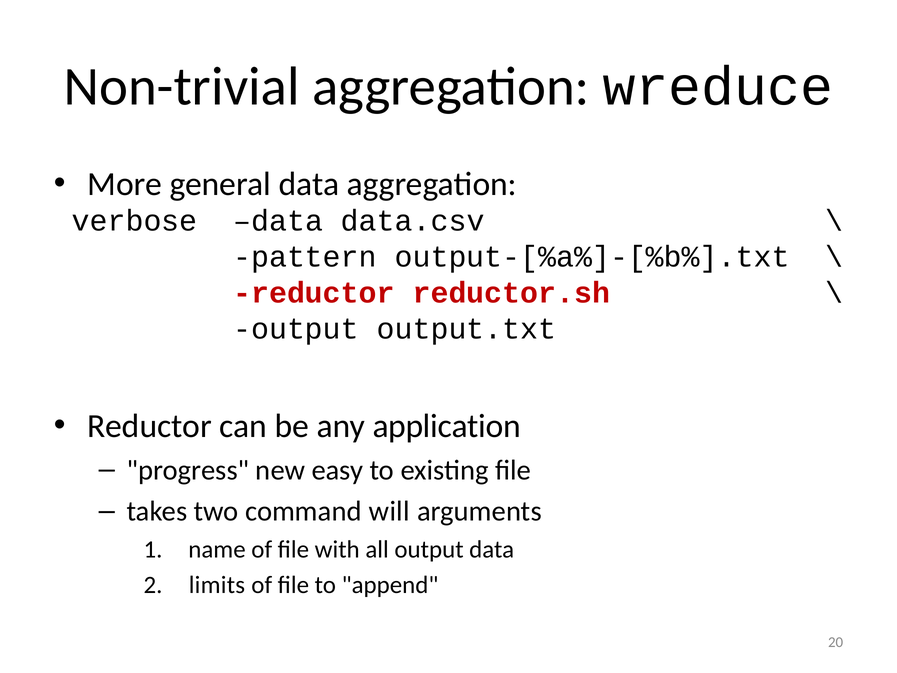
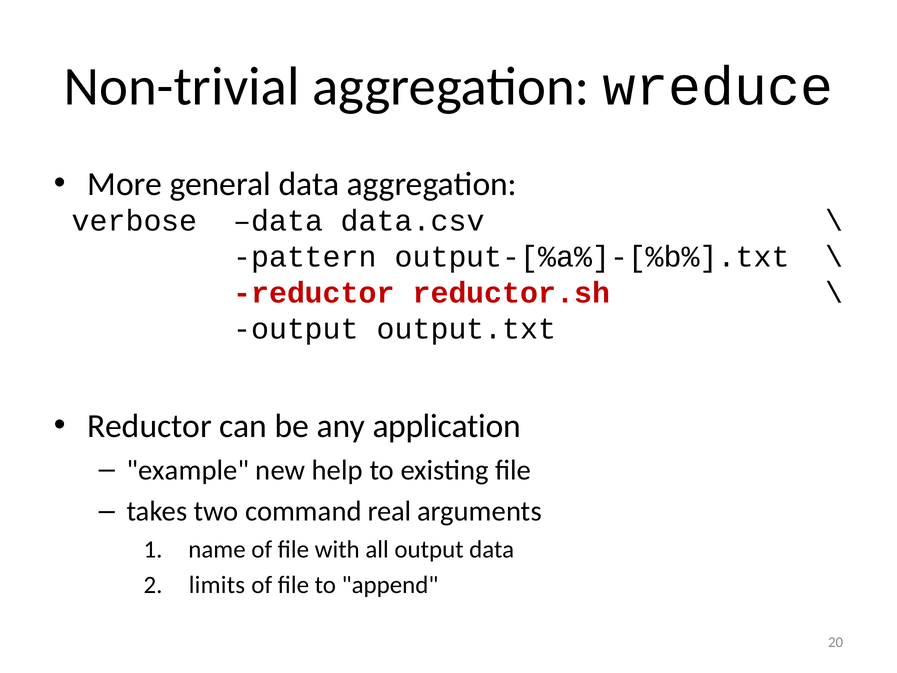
progress: progress -> example
easy: easy -> help
will: will -> real
